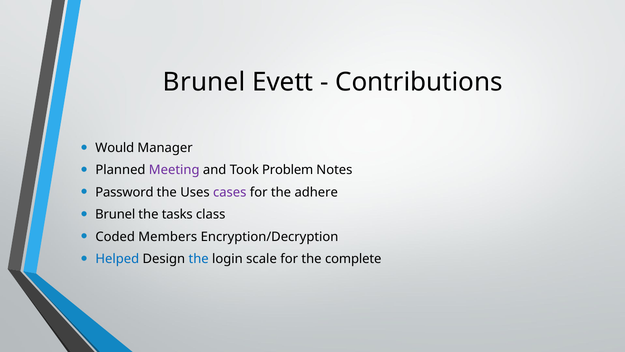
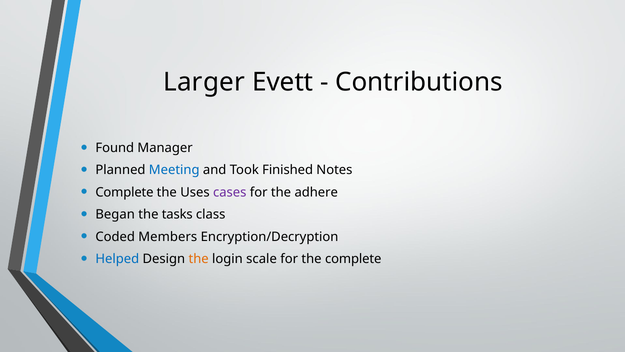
Brunel at (204, 82): Brunel -> Larger
Would: Would -> Found
Meeting colour: purple -> blue
Problem: Problem -> Finished
Password at (124, 192): Password -> Complete
Brunel at (115, 214): Brunel -> Began
the at (199, 259) colour: blue -> orange
